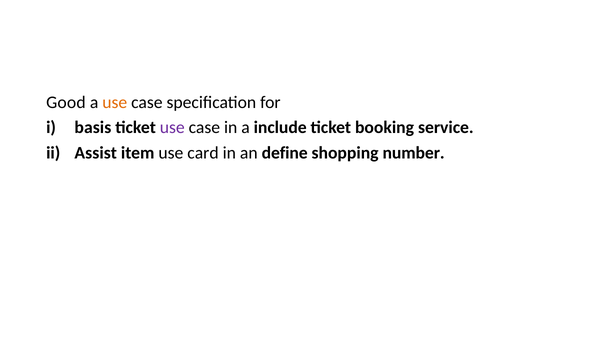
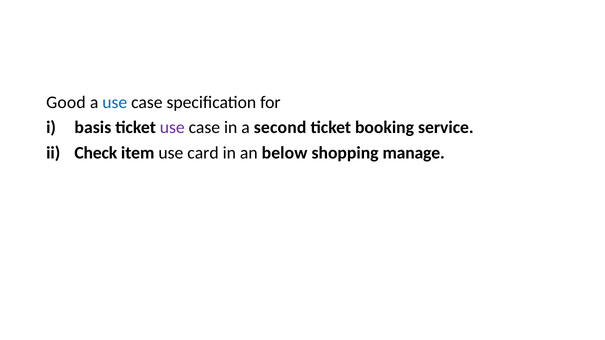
use at (115, 102) colour: orange -> blue
include: include -> second
Assist: Assist -> Check
define: define -> below
number: number -> manage
